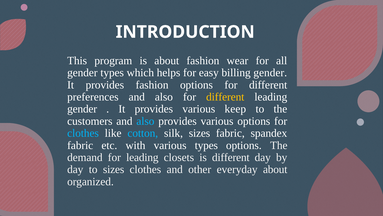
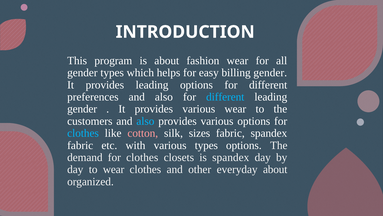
provides fashion: fashion -> leading
different at (225, 97) colour: yellow -> light blue
various keep: keep -> wear
cotton colour: light blue -> pink
demand for leading: leading -> clothes
is different: different -> spandex
to sizes: sizes -> wear
